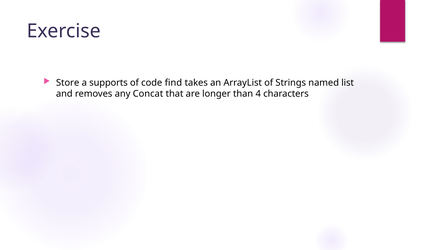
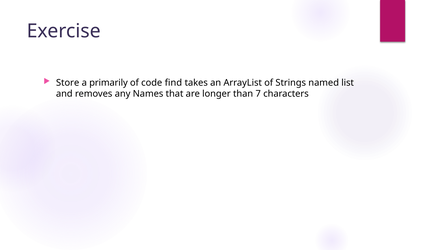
supports: supports -> primarily
Concat: Concat -> Names
4: 4 -> 7
